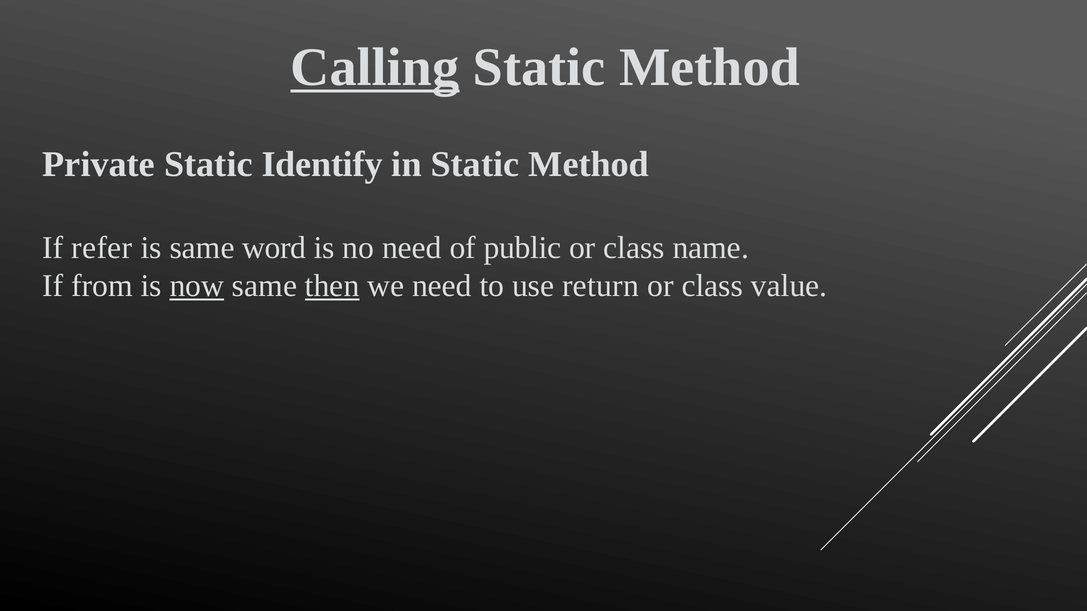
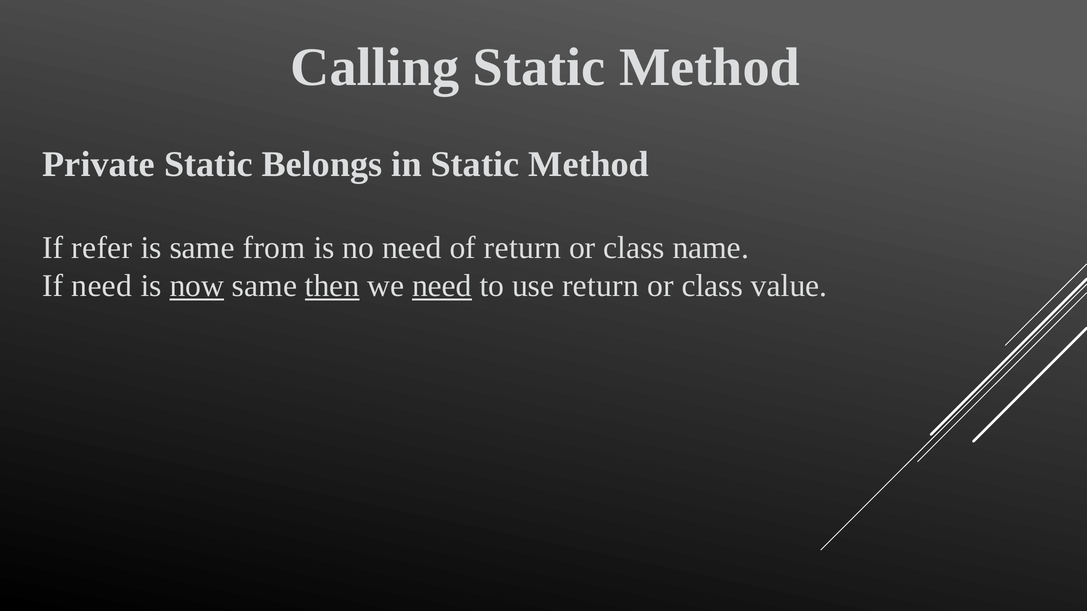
Calling underline: present -> none
Identify: Identify -> Belongs
word: word -> from
of public: public -> return
If from: from -> need
need at (442, 286) underline: none -> present
